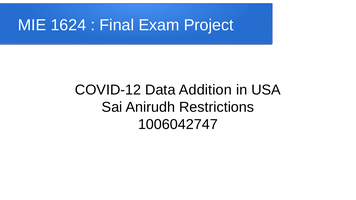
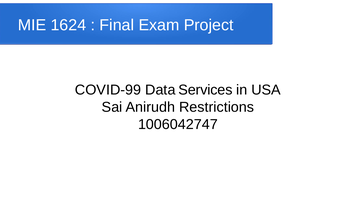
COVID-12: COVID-12 -> COVID-99
Addition: Addition -> Services
